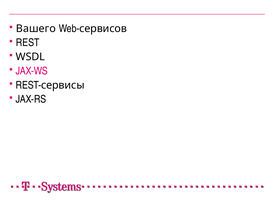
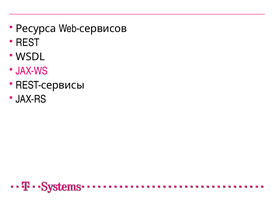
Вашего: Вашего -> Ресурса
